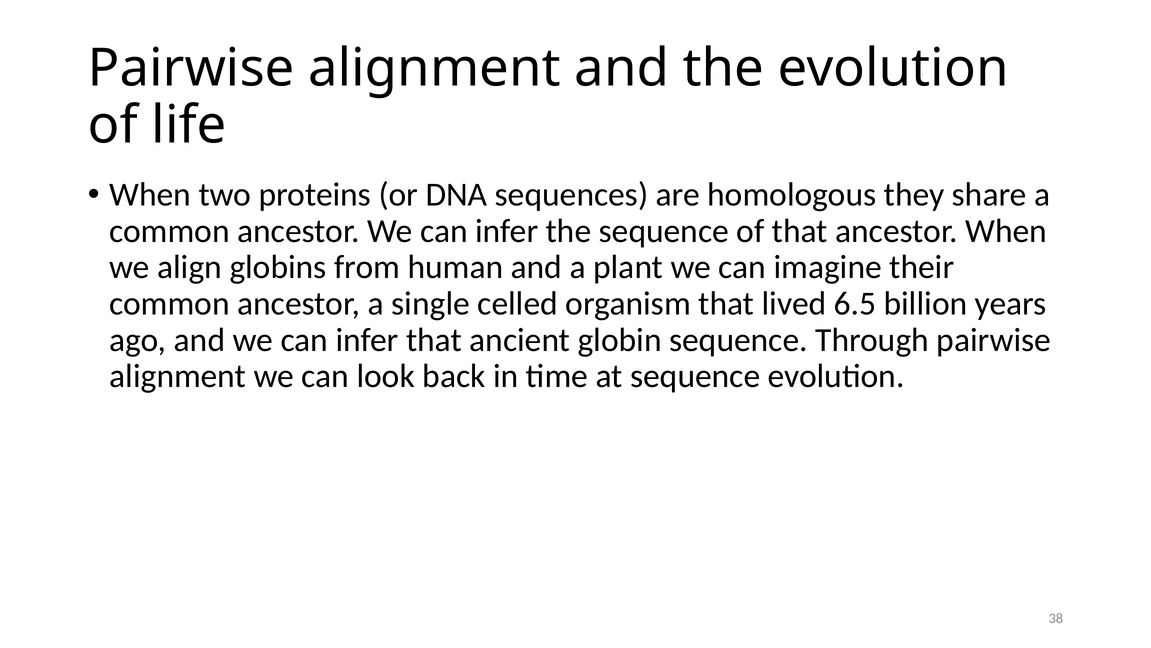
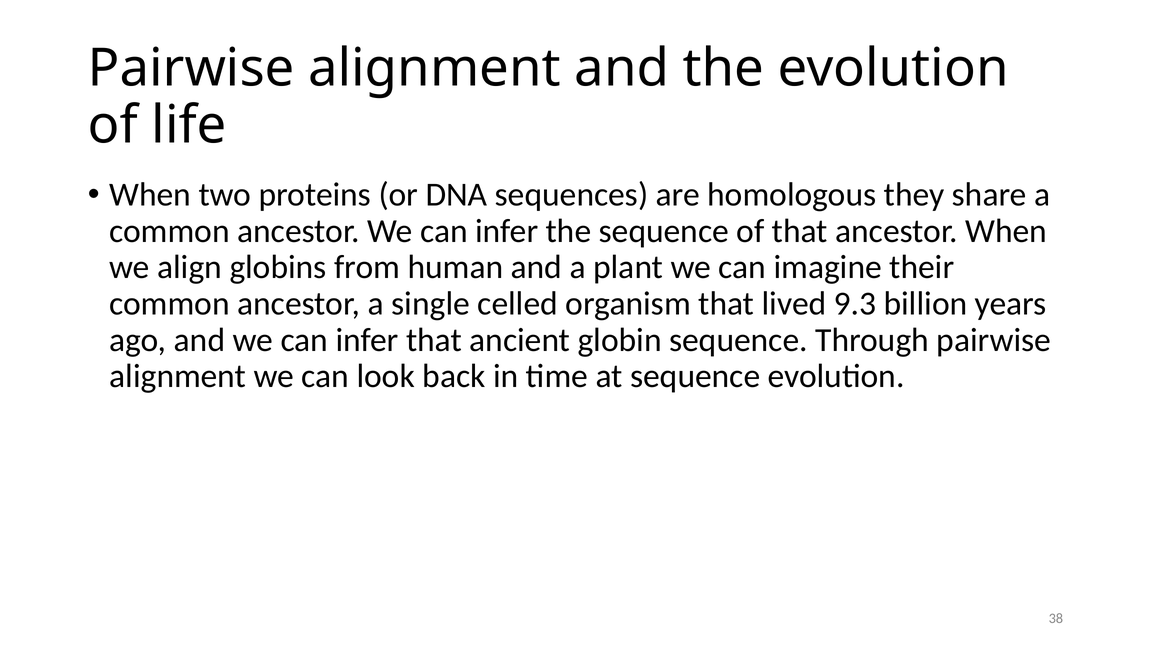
6.5: 6.5 -> 9.3
